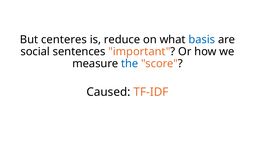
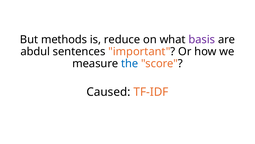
centeres: centeres -> methods
basis colour: blue -> purple
social: social -> abdul
